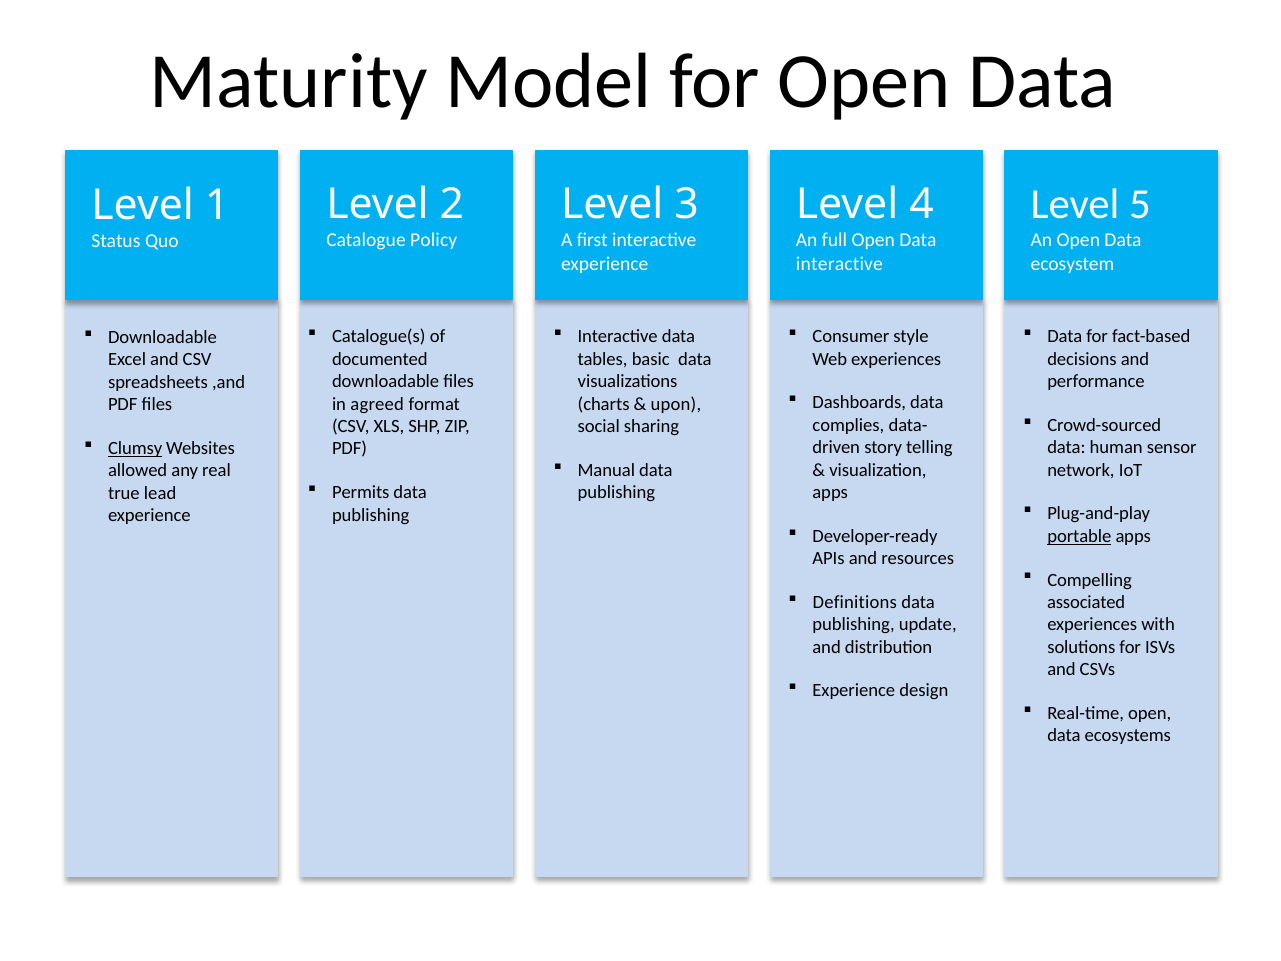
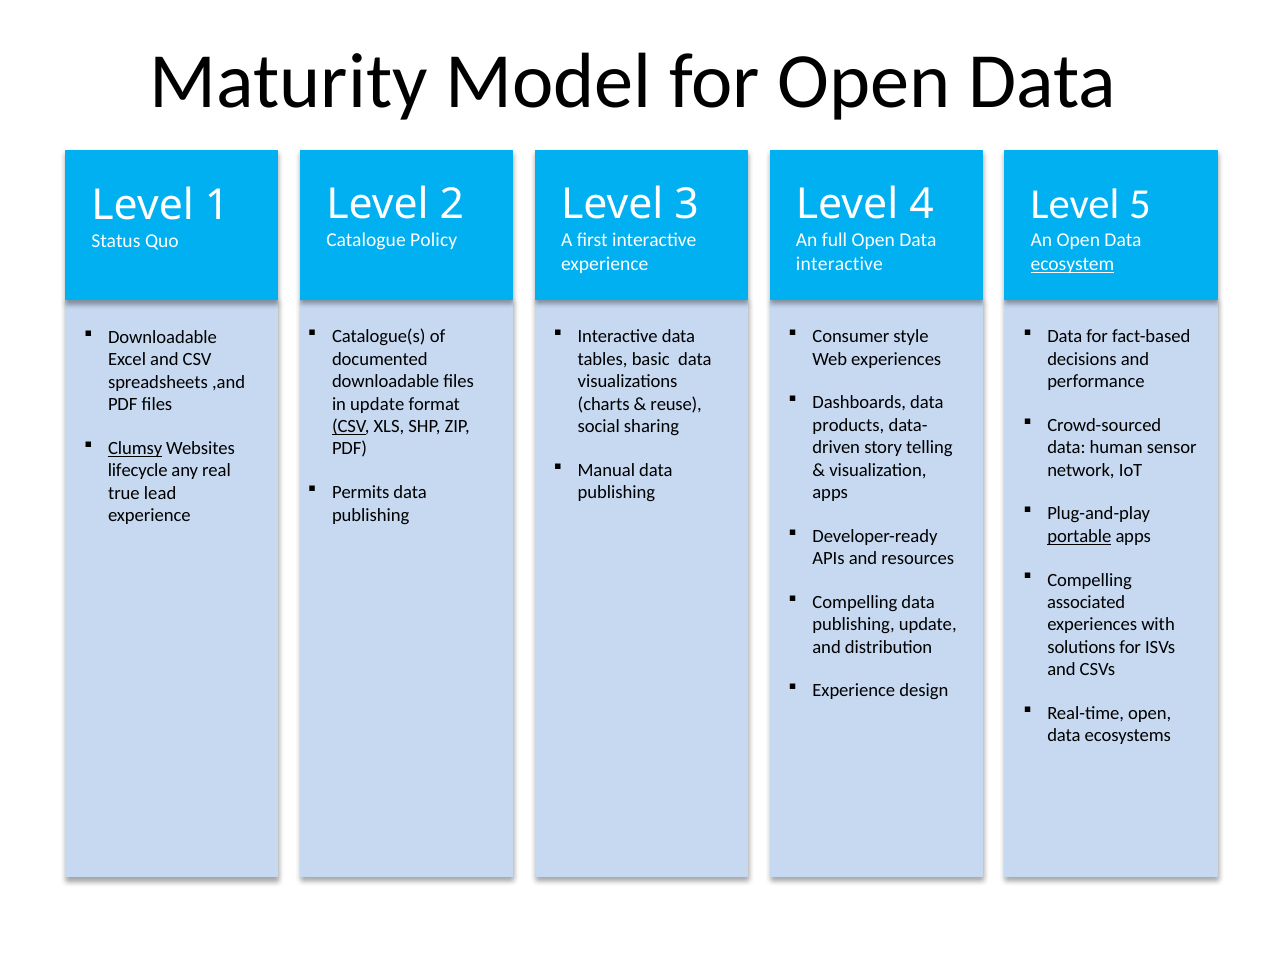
ecosystem underline: none -> present
in agreed: agreed -> update
upon: upon -> reuse
complies: complies -> products
CSV at (349, 426) underline: none -> present
allowed: allowed -> lifecycle
Definitions at (855, 602): Definitions -> Compelling
